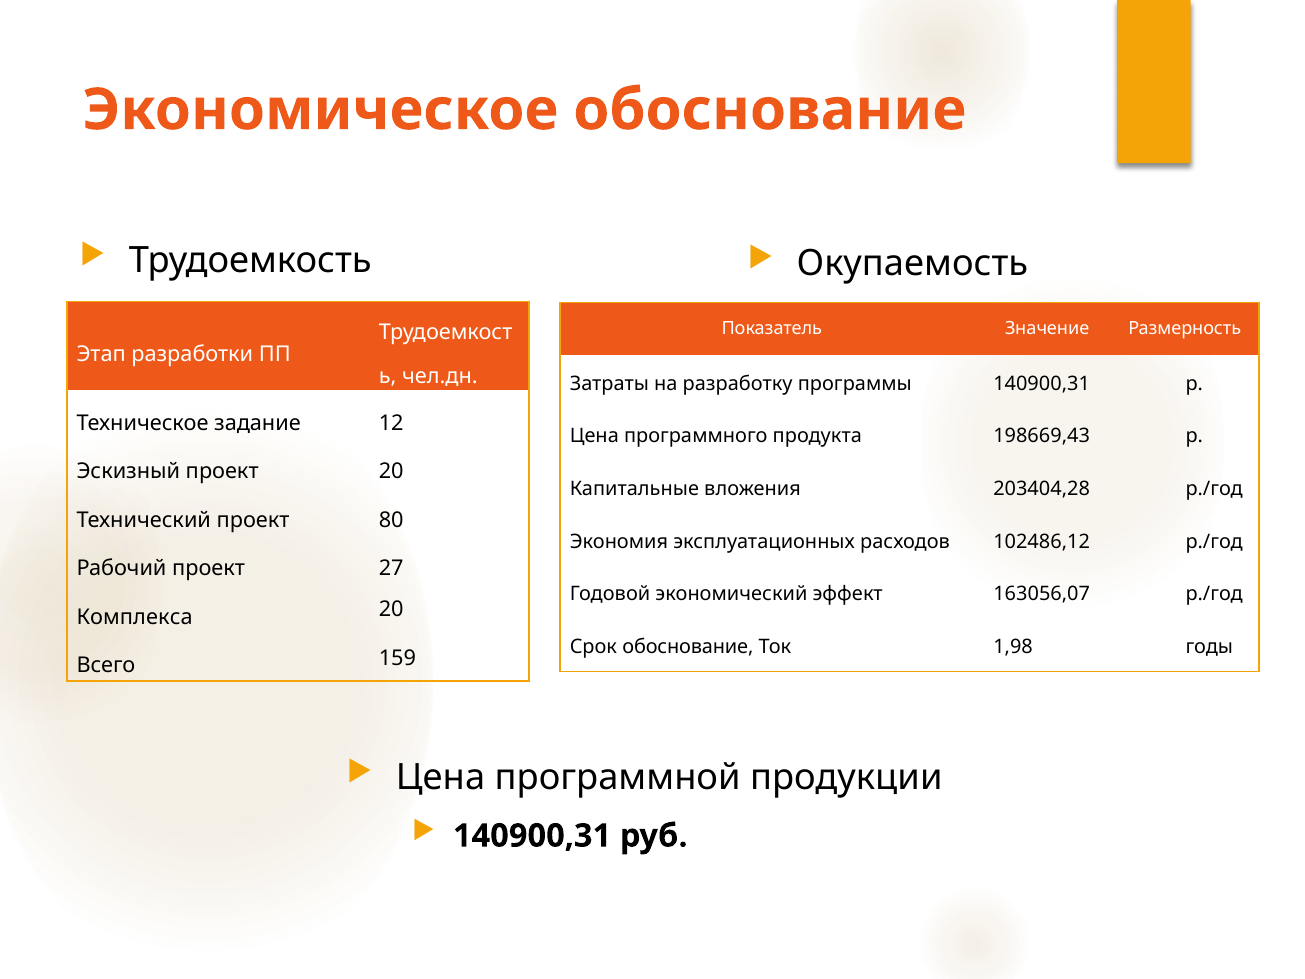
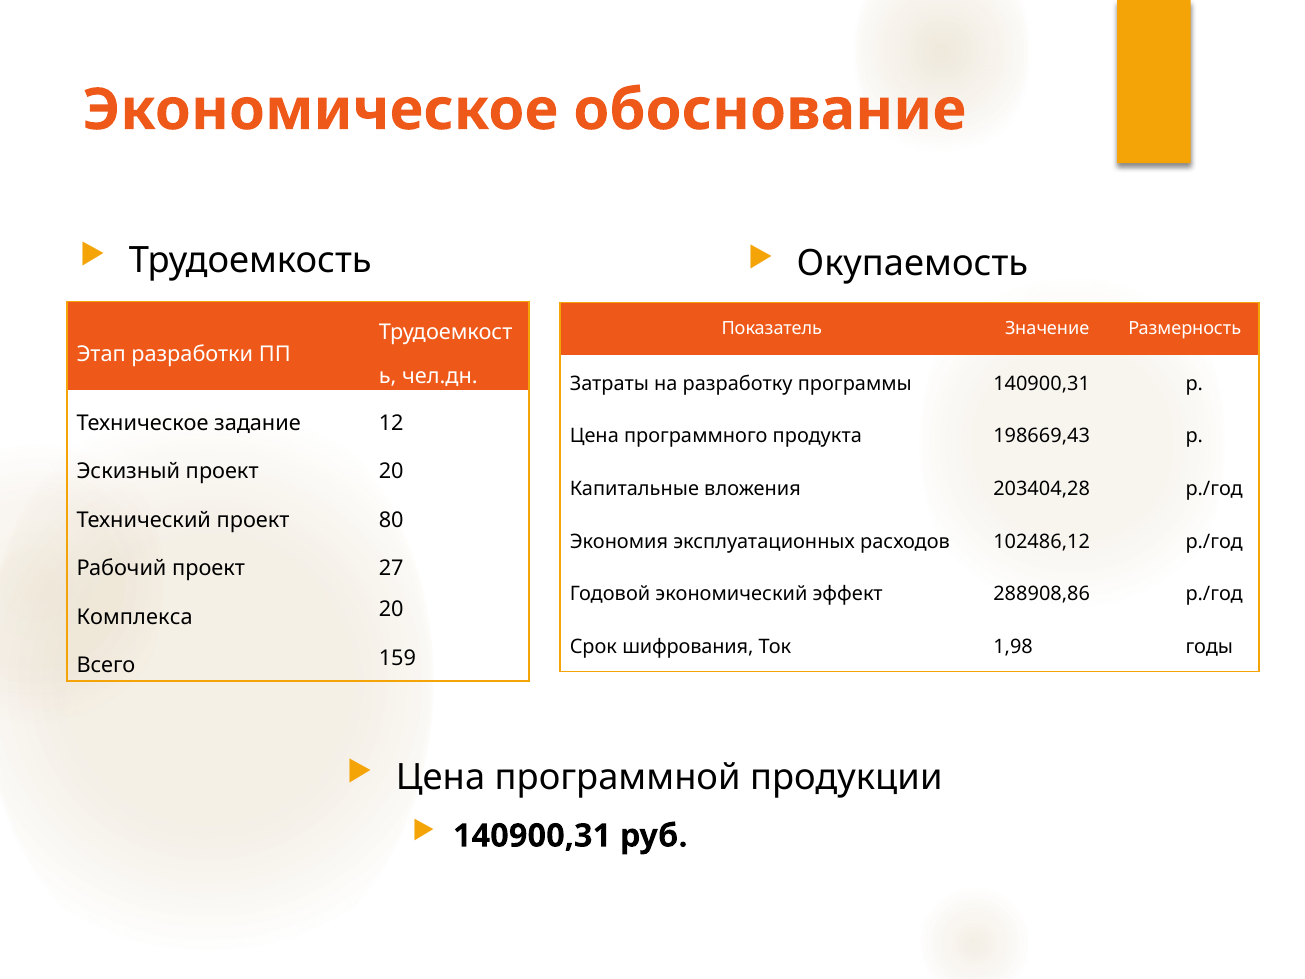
163056,07: 163056,07 -> 288908,86
Срок обоснование: обоснование -> шифрования
